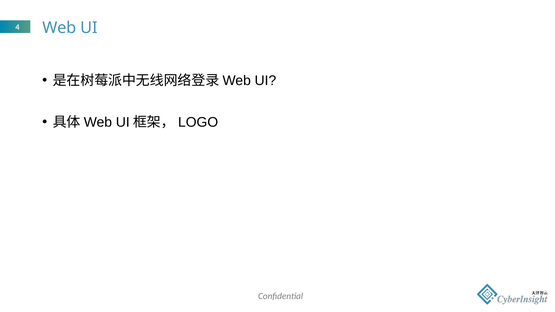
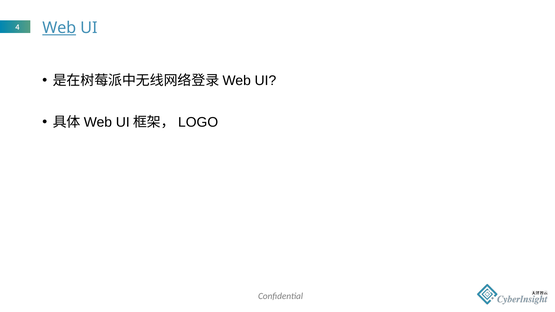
Web underline: none -> present
